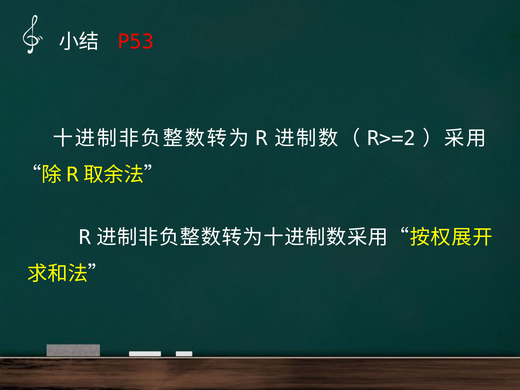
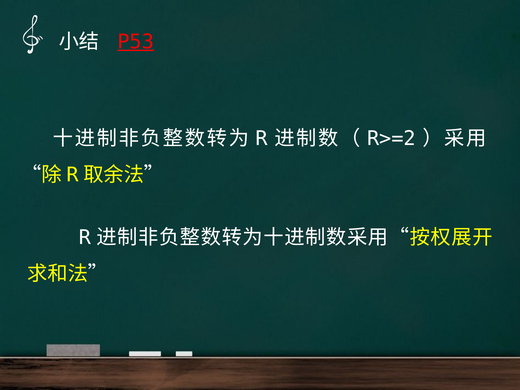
P53 underline: none -> present
